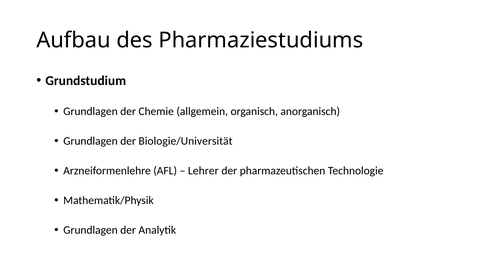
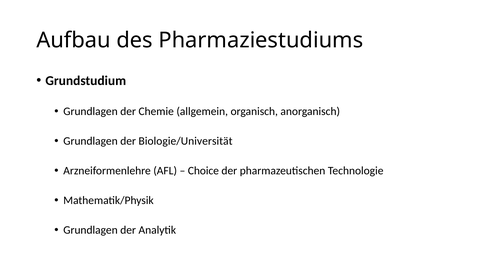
Lehrer: Lehrer -> Choice
